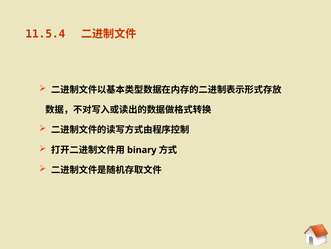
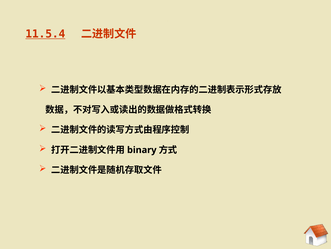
11.5.4 at (45, 34) underline: none -> present
